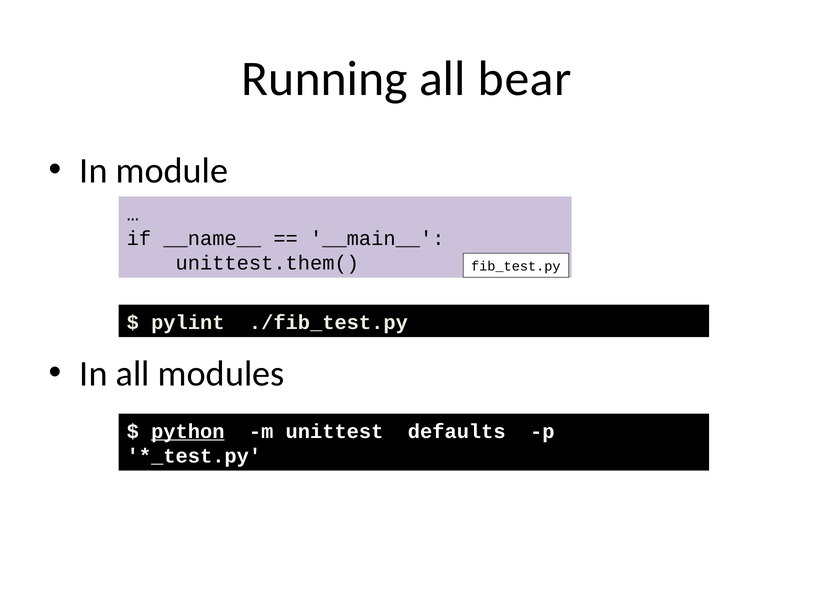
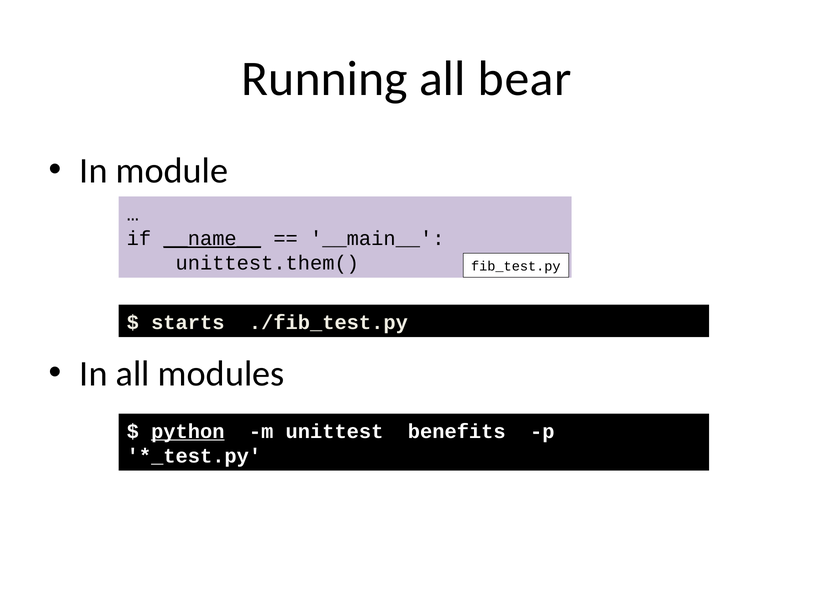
__name__ underline: none -> present
pylint: pylint -> starts
defaults: defaults -> benefits
